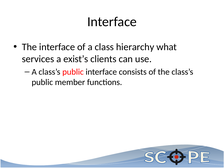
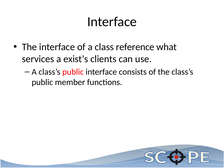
hierarchy: hierarchy -> reference
